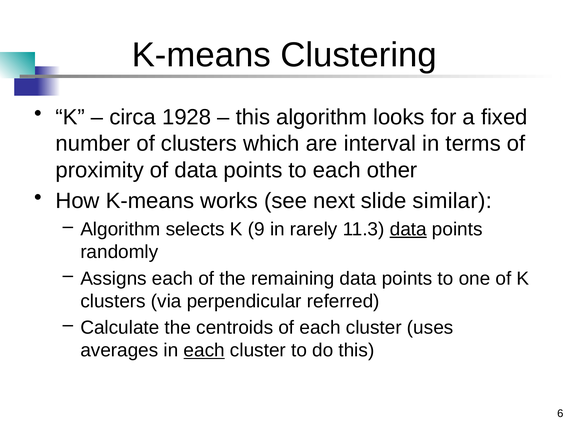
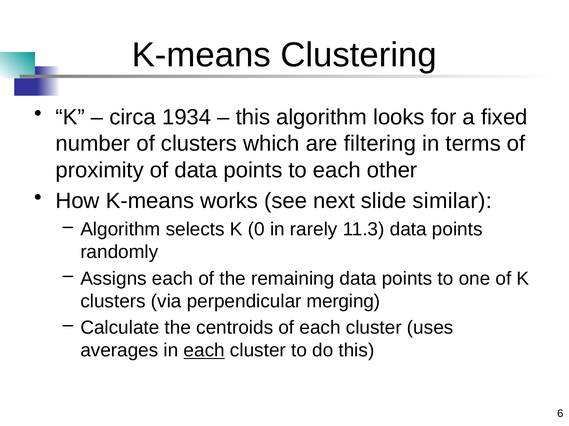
1928: 1928 -> 1934
interval: interval -> filtering
9: 9 -> 0
data at (408, 230) underline: present -> none
referred: referred -> merging
